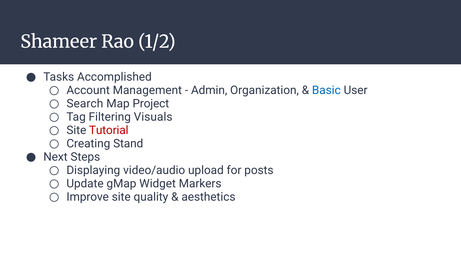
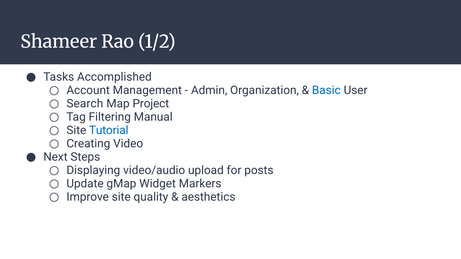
Visuals: Visuals -> Manual
Tutorial colour: red -> blue
Stand: Stand -> Video
